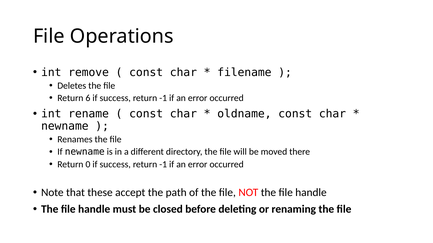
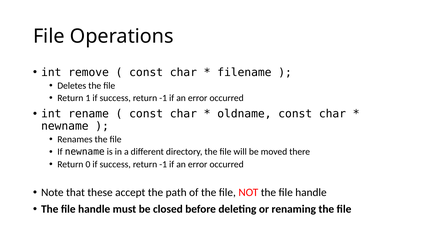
6: 6 -> 1
